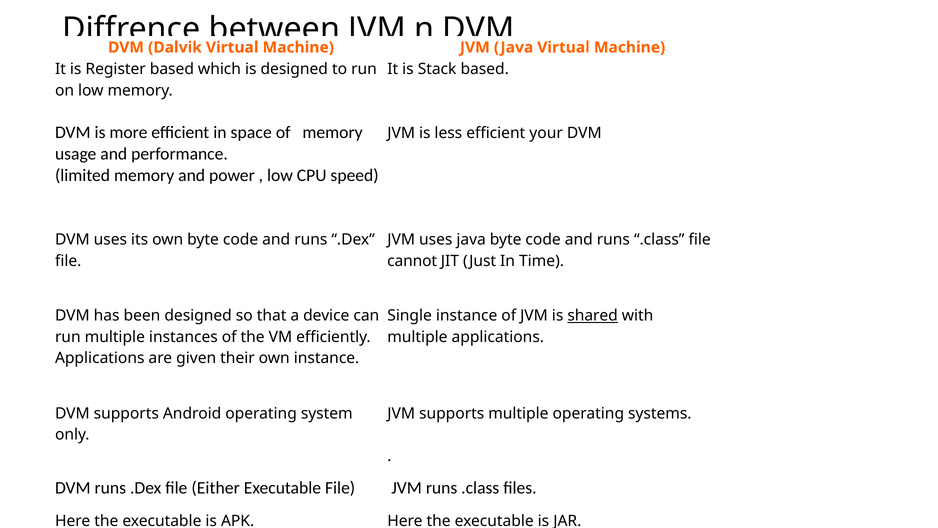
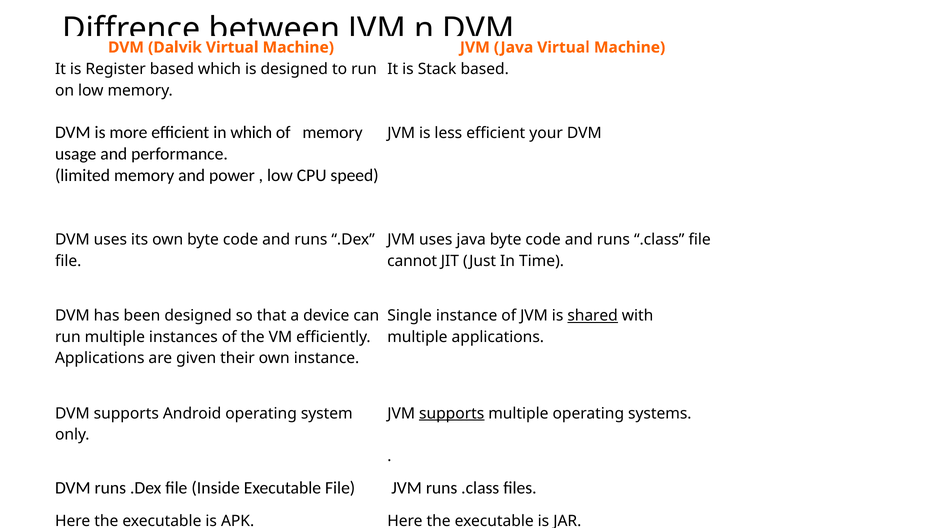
in space: space -> which
supports at (452, 413) underline: none -> present
Either: Either -> Inside
